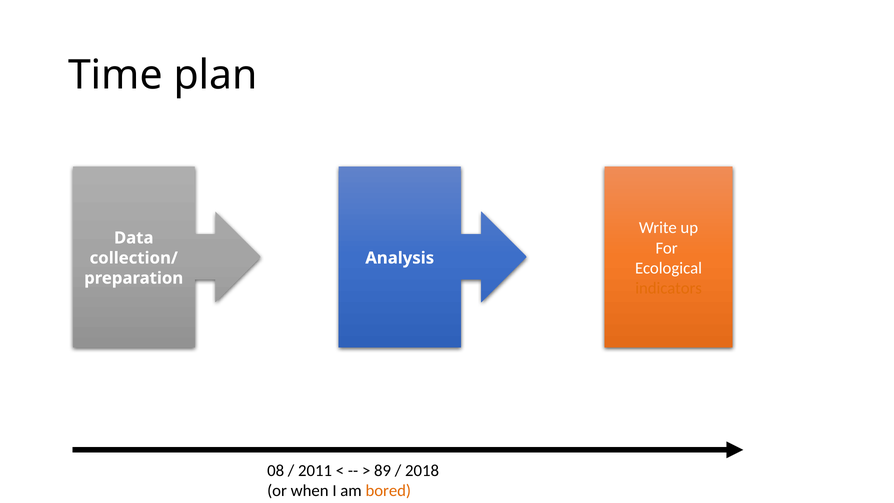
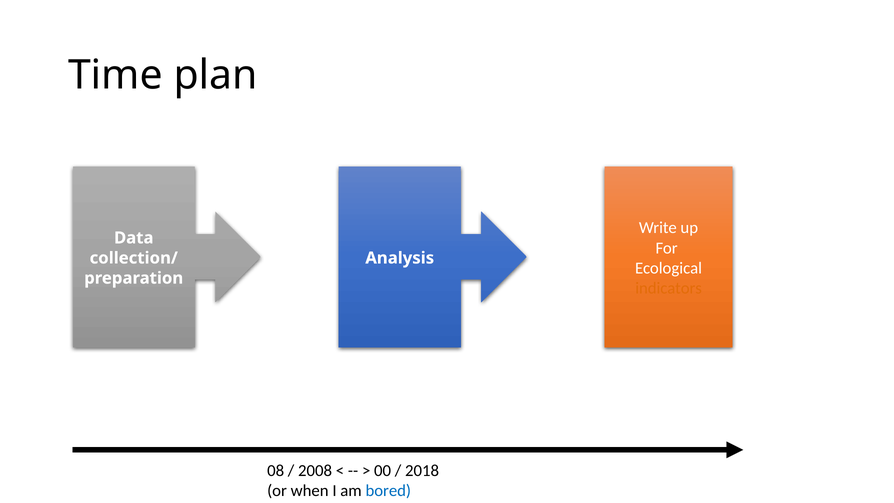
2011: 2011 -> 2008
89: 89 -> 00
bored colour: orange -> blue
